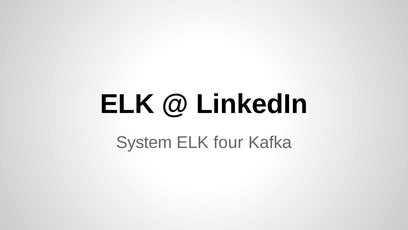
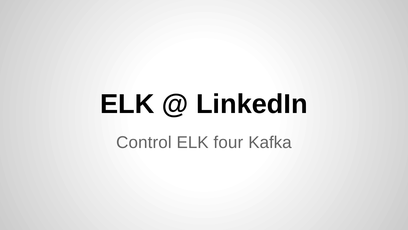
System: System -> Control
